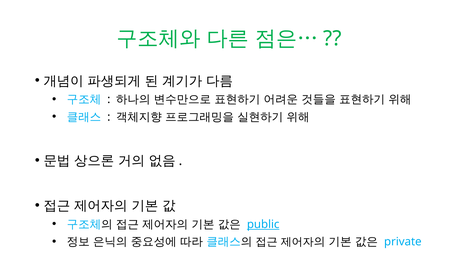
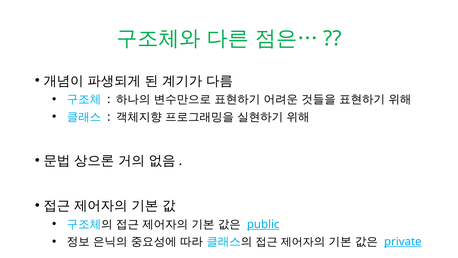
private underline: none -> present
